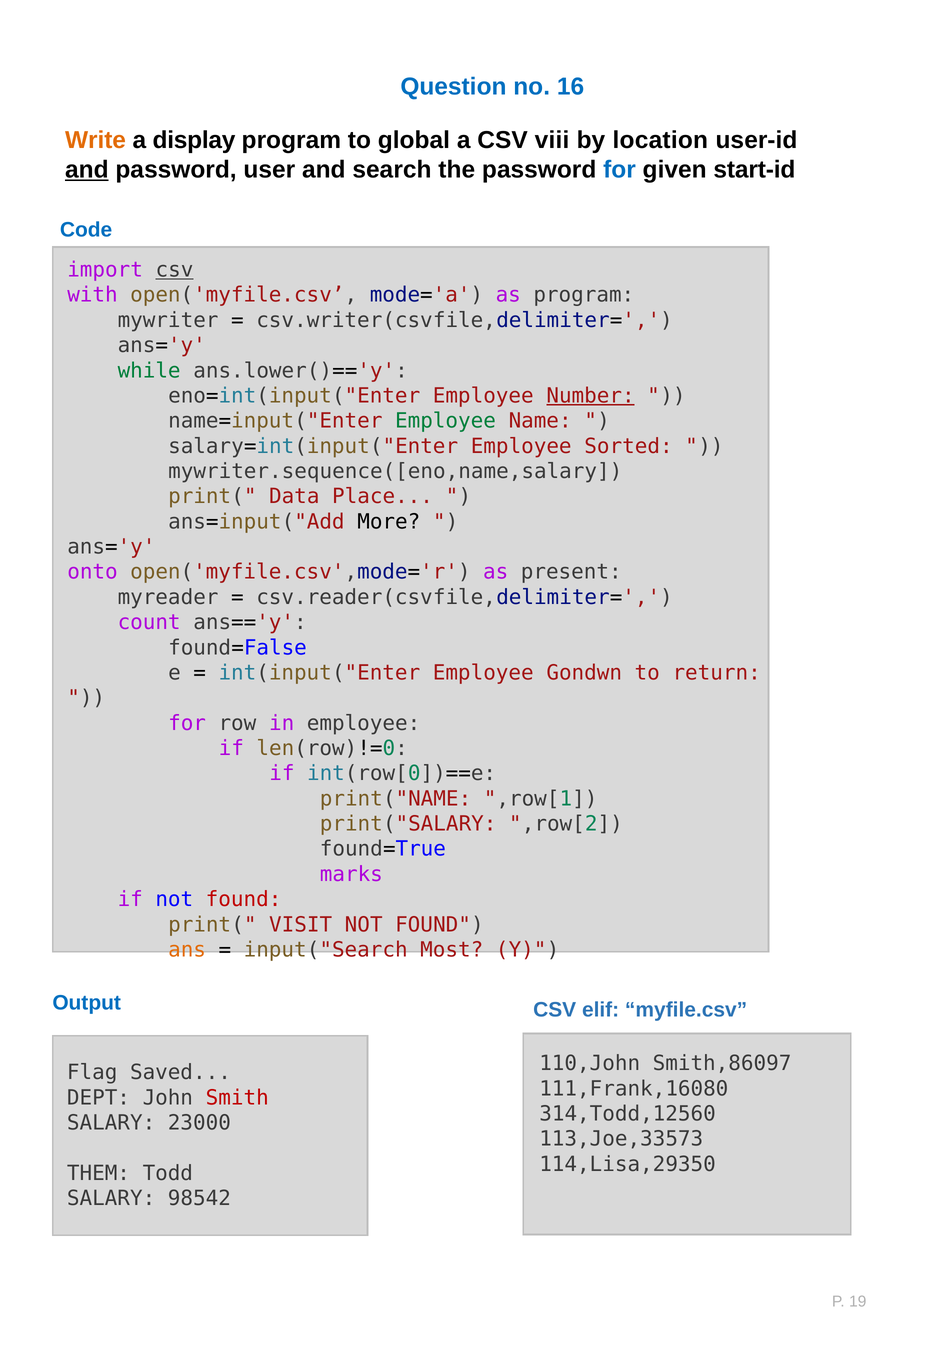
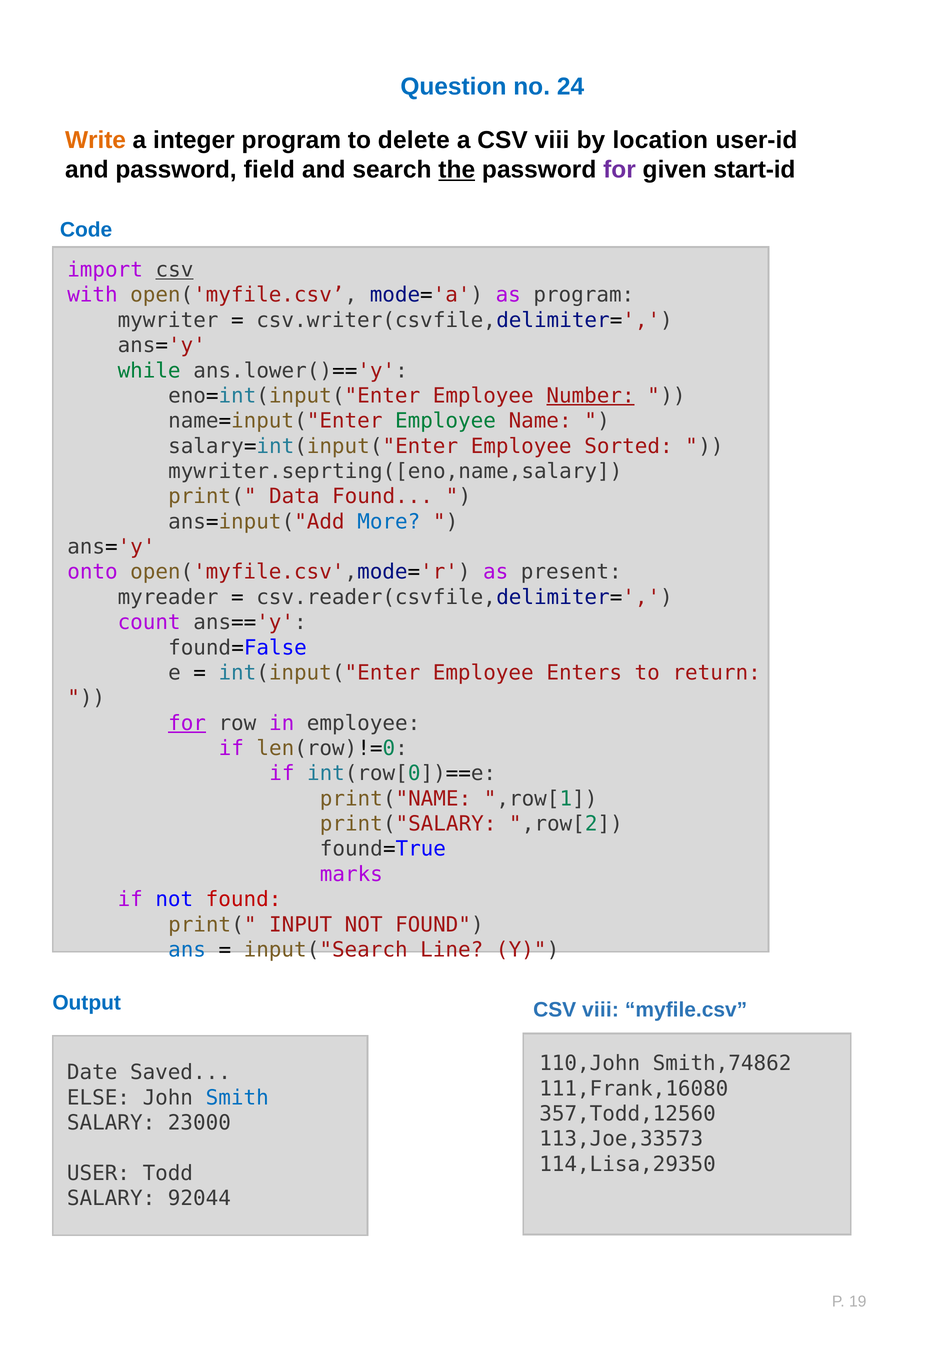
16: 16 -> 24
display: display -> integer
global: global -> delete
and at (87, 170) underline: present -> none
user: user -> field
the underline: none -> present
for at (620, 170) colour: blue -> purple
mywriter.sequence([eno,name,salary: mywriter.sequence([eno,name,salary -> mywriter.seprting([eno,name,salary
Data Place: Place -> Found
More colour: black -> blue
Gondwn: Gondwn -> Enters
for at (187, 723) underline: none -> present
VISIT: VISIT -> INPUT
ans colour: orange -> blue
Most: Most -> Line
elif at (601, 1009): elif -> viii
Smith,86097: Smith,86097 -> Smith,74862
Flag: Flag -> Date
DEPT: DEPT -> ELSE
Smith colour: red -> blue
314,Todd,12560: 314,Todd,12560 -> 357,Todd,12560
THEM: THEM -> USER
98542: 98542 -> 92044
